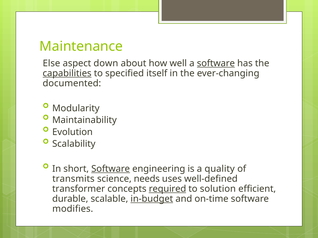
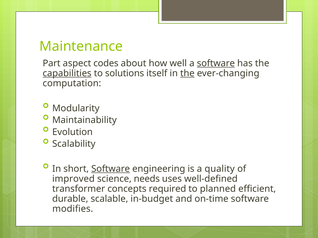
Else: Else -> Part
down: down -> codes
specified: specified -> solutions
the at (187, 73) underline: none -> present
documented: documented -> computation
transmits: transmits -> improved
required underline: present -> none
solution: solution -> planned
in-budget underline: present -> none
